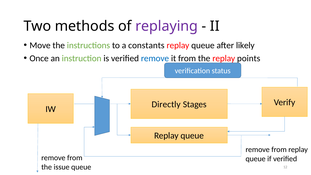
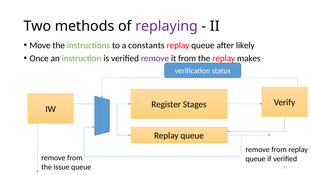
remove at (155, 58) colour: blue -> purple
points: points -> makes
Directly: Directly -> Register
